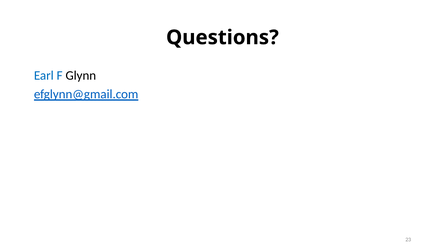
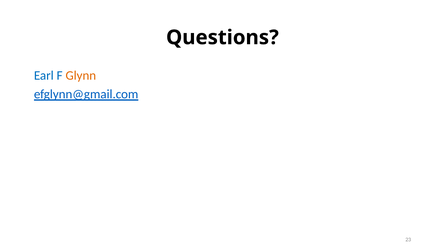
Glynn colour: black -> orange
